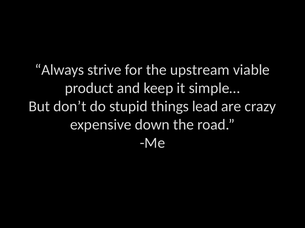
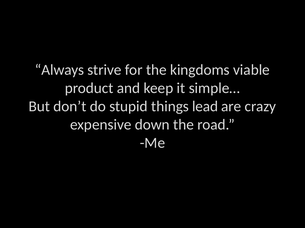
upstream: upstream -> kingdoms
